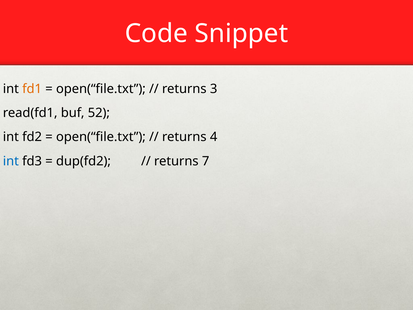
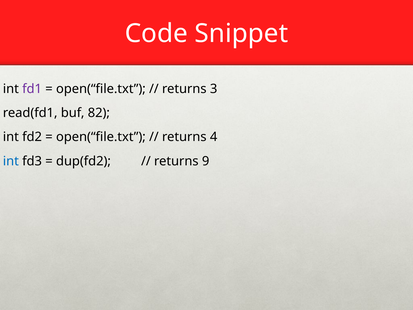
fd1 colour: orange -> purple
52: 52 -> 82
7: 7 -> 9
